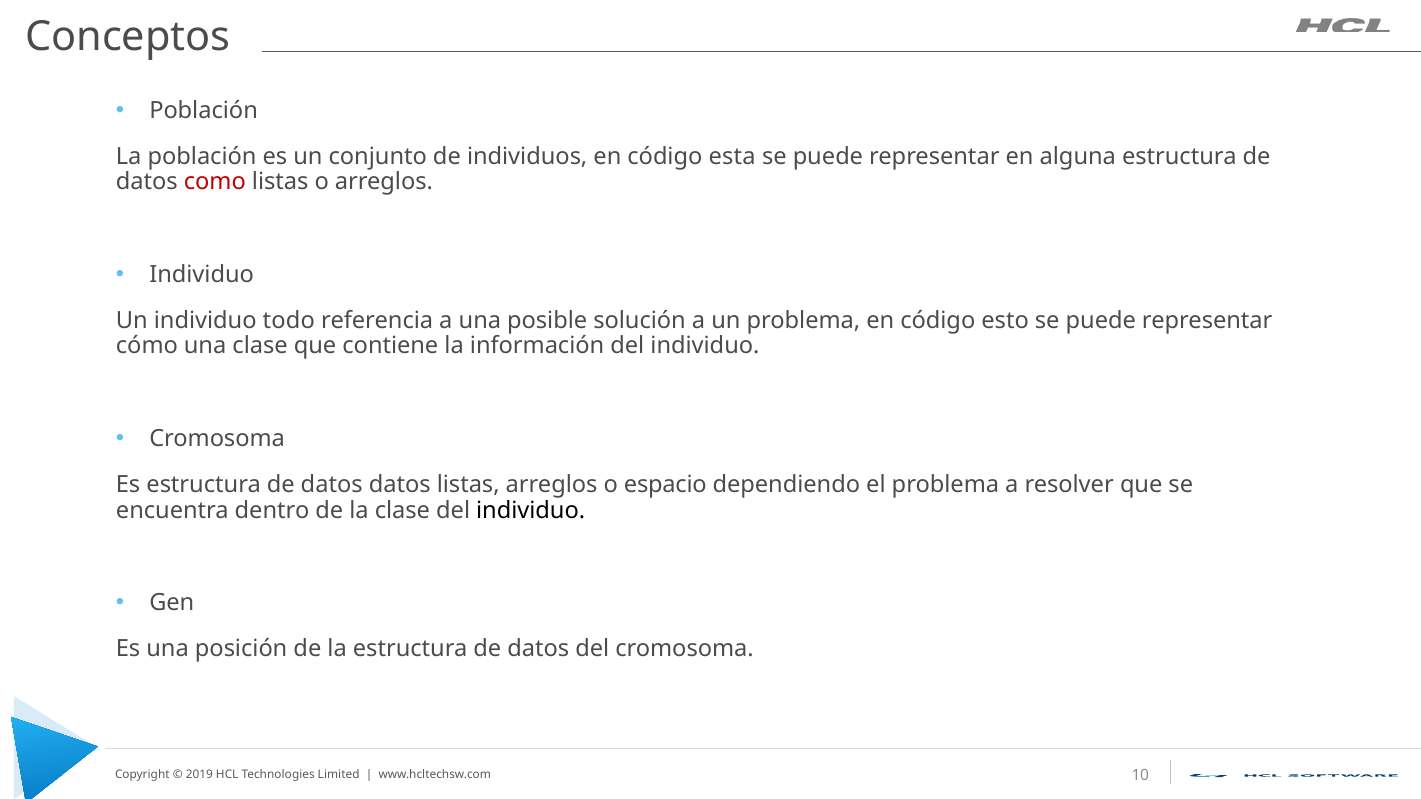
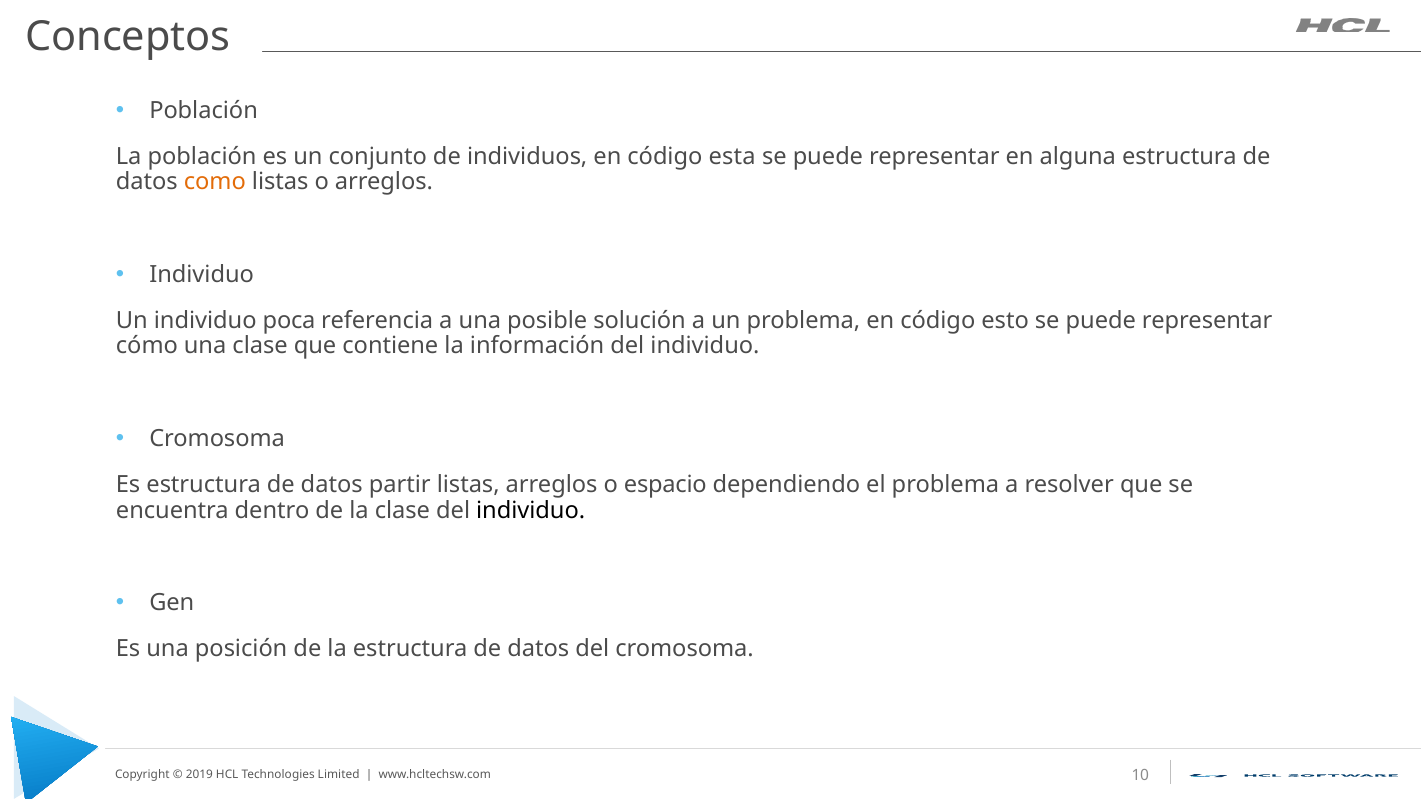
como colour: red -> orange
todo: todo -> poca
datos datos: datos -> partir
